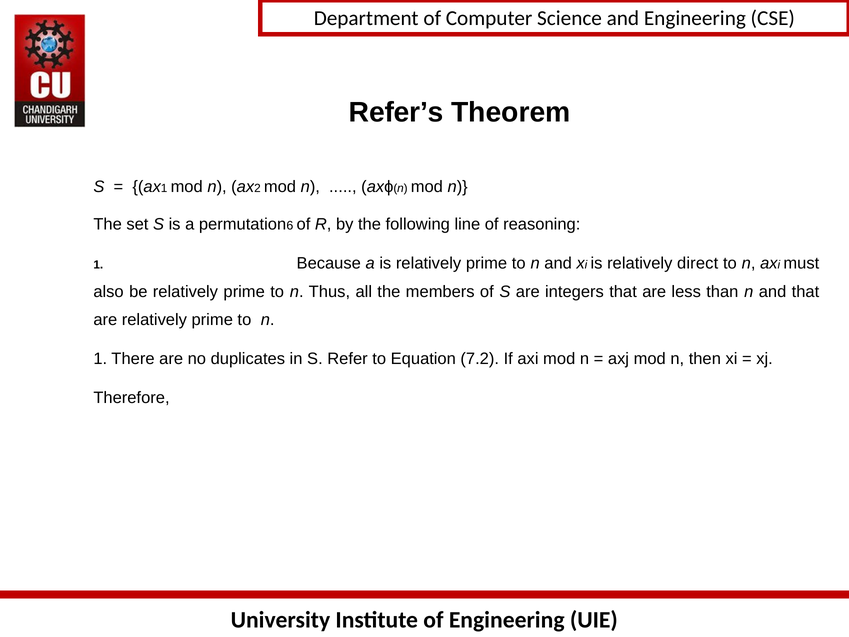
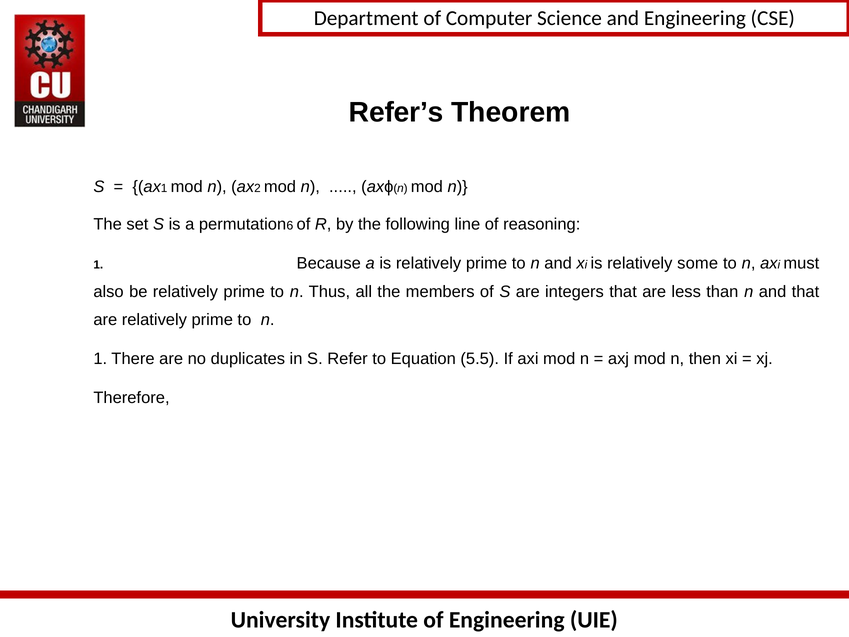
direct: direct -> some
7.2: 7.2 -> 5.5
